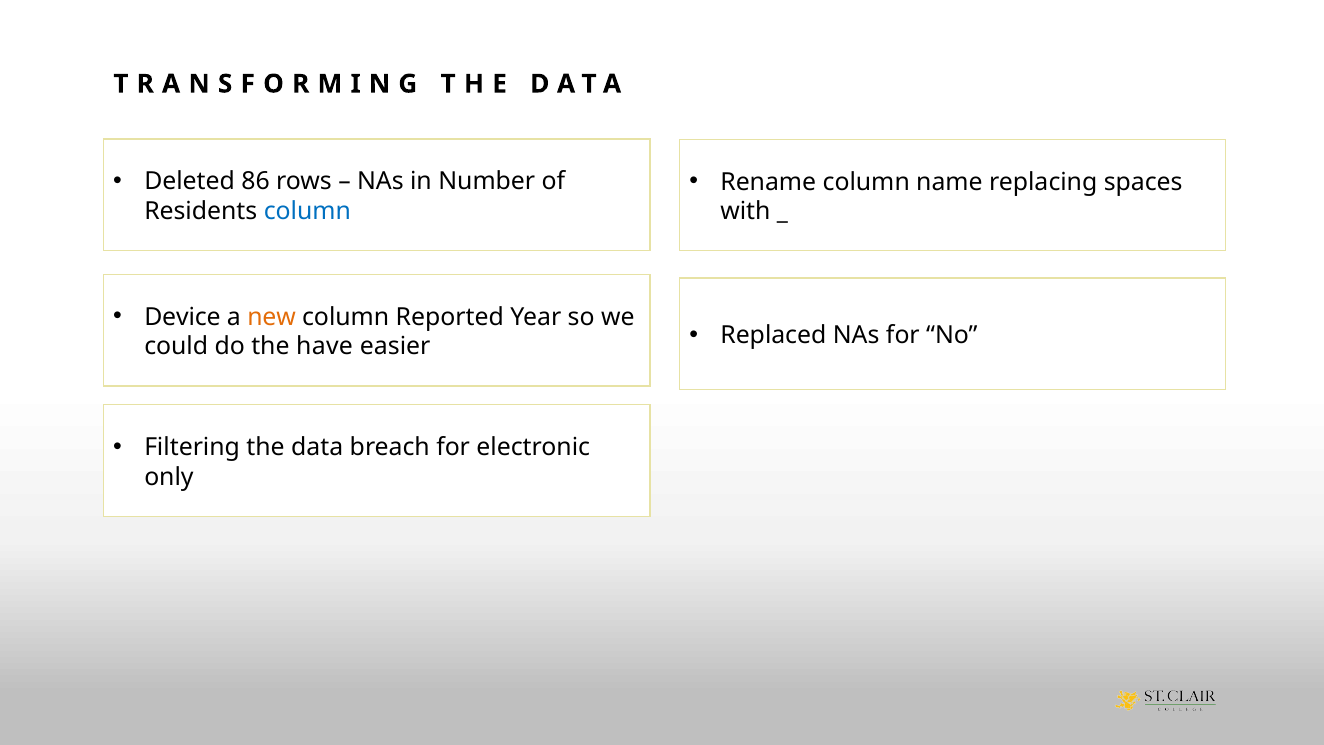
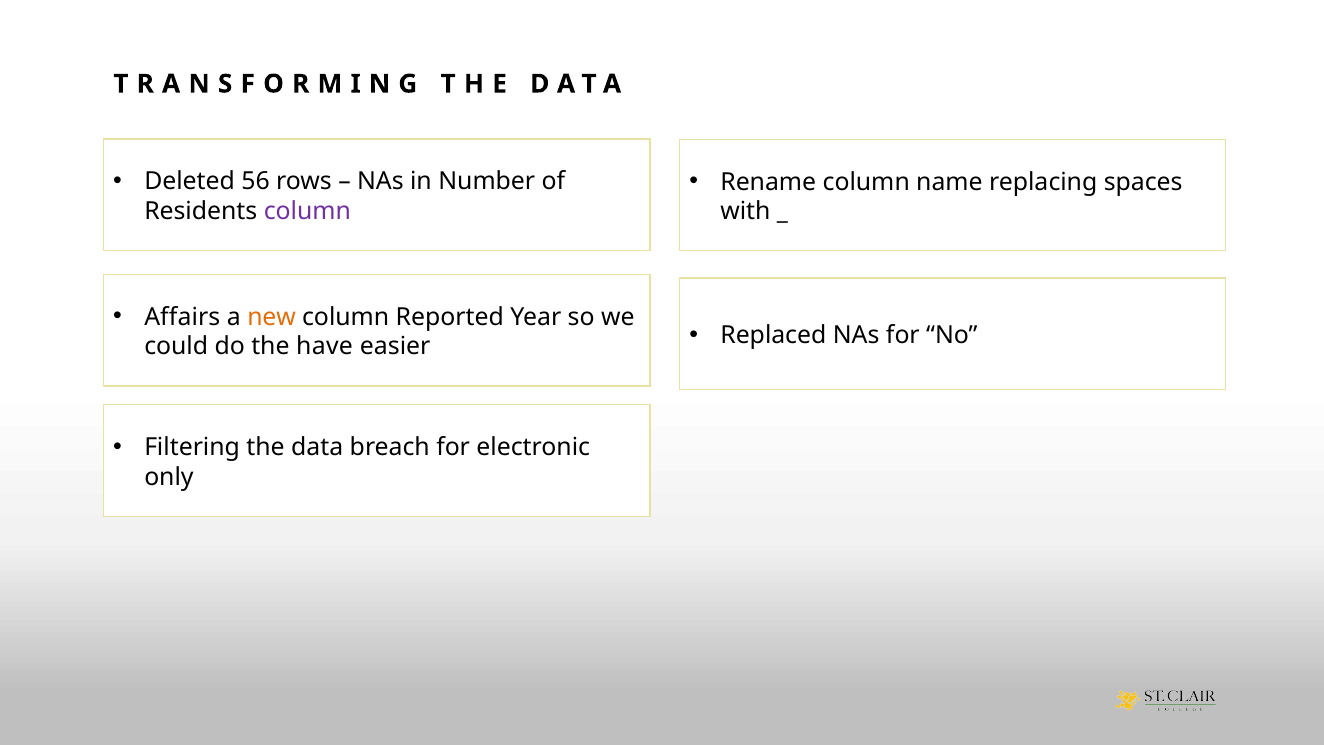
86: 86 -> 56
column at (307, 212) colour: blue -> purple
Device: Device -> Affairs
